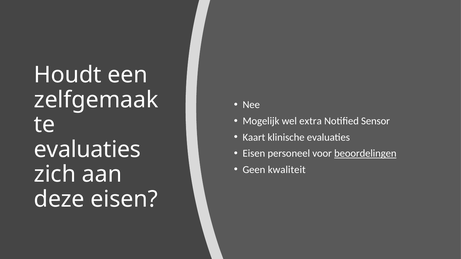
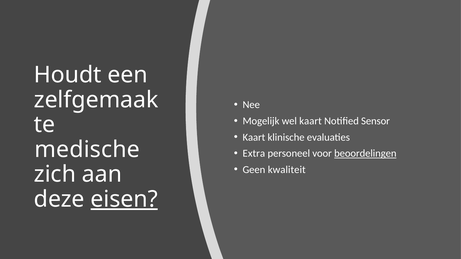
wel extra: extra -> kaart
evaluaties at (87, 150): evaluaties -> medische
Eisen at (254, 154): Eisen -> Extra
eisen at (124, 199) underline: none -> present
